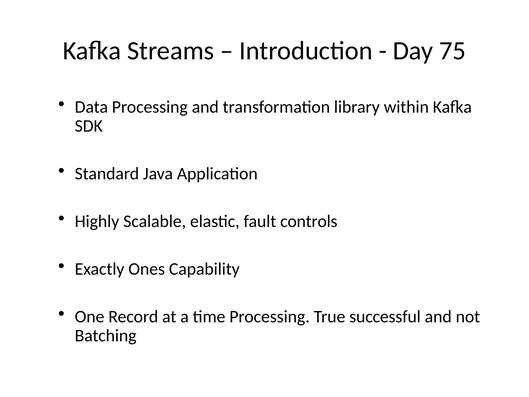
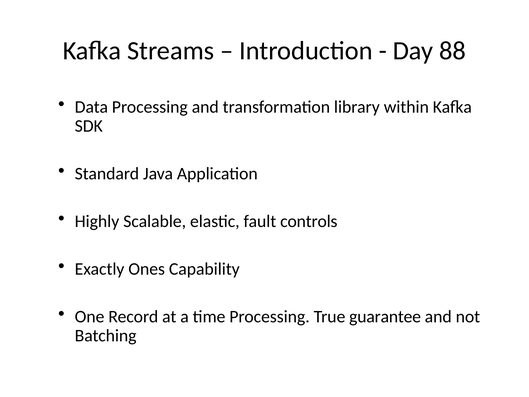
75: 75 -> 88
successful: successful -> guarantee
